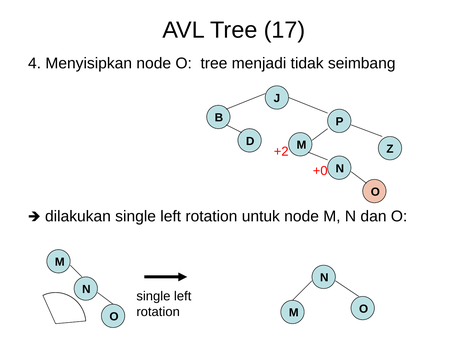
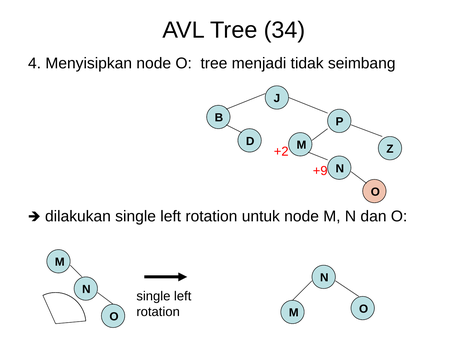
17: 17 -> 34
+0: +0 -> +9
